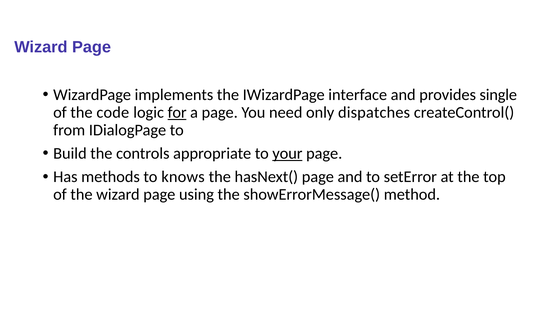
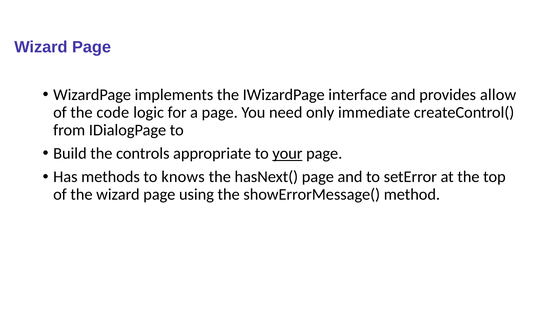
single: single -> allow
for underline: present -> none
dispatches: dispatches -> immediate
